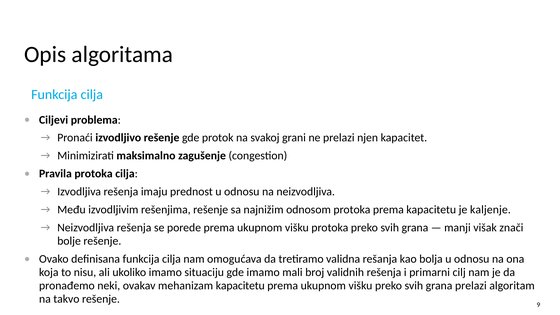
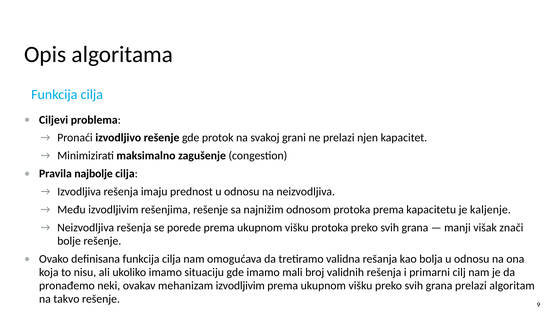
Pravila protoka: protoka -> najbolje
mehanizam kapacitetu: kapacitetu -> izvodljivim
